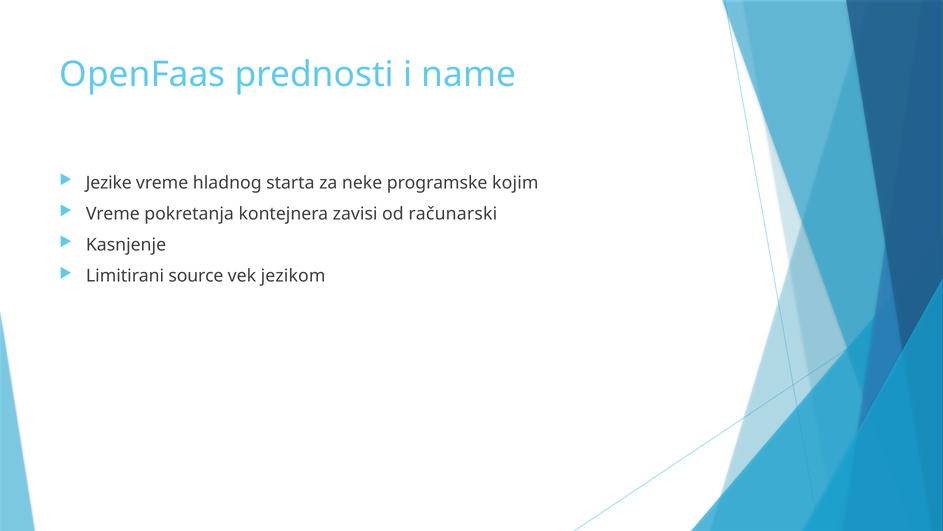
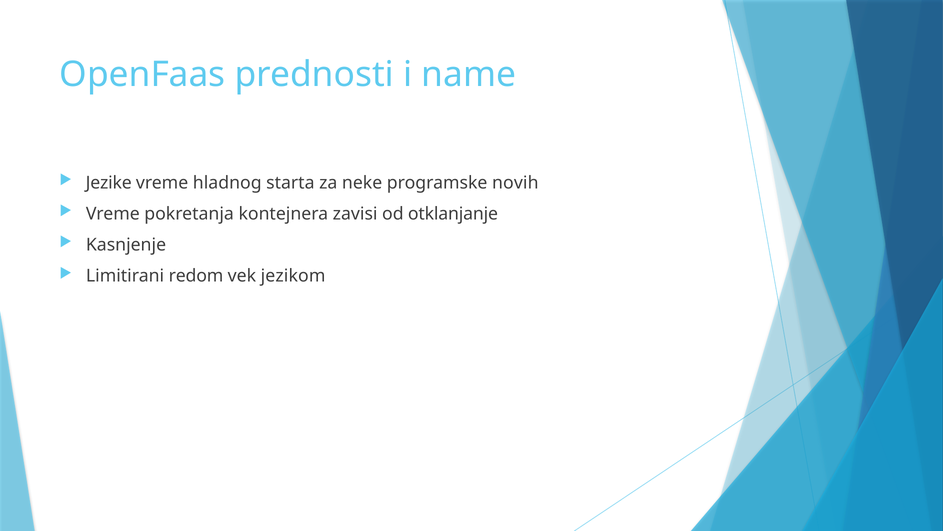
kojim: kojim -> novih
računarski: računarski -> otklanjanje
source: source -> redom
